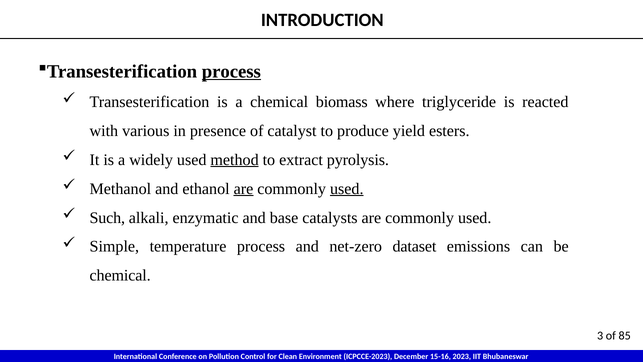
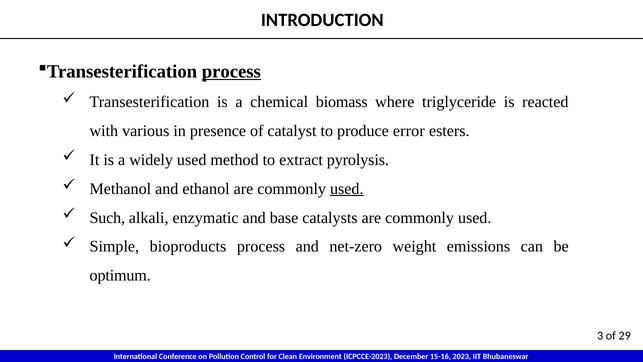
yield: yield -> error
method underline: present -> none
are at (243, 189) underline: present -> none
temperature: temperature -> bioproducts
dataset: dataset -> weight
chemical at (120, 275): chemical -> optimum
85: 85 -> 29
